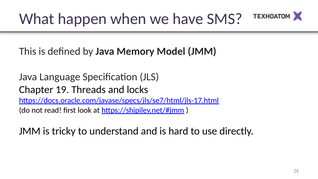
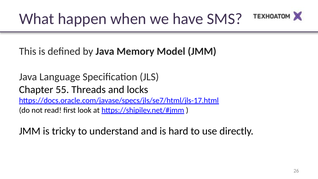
19: 19 -> 55
